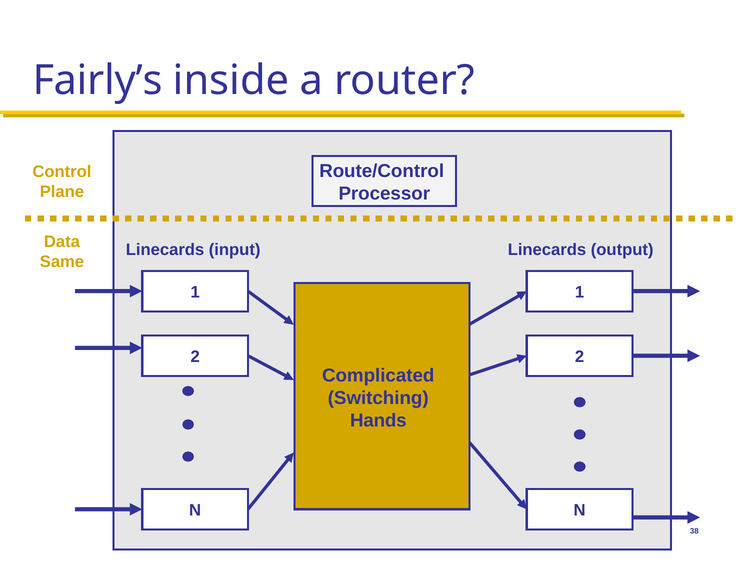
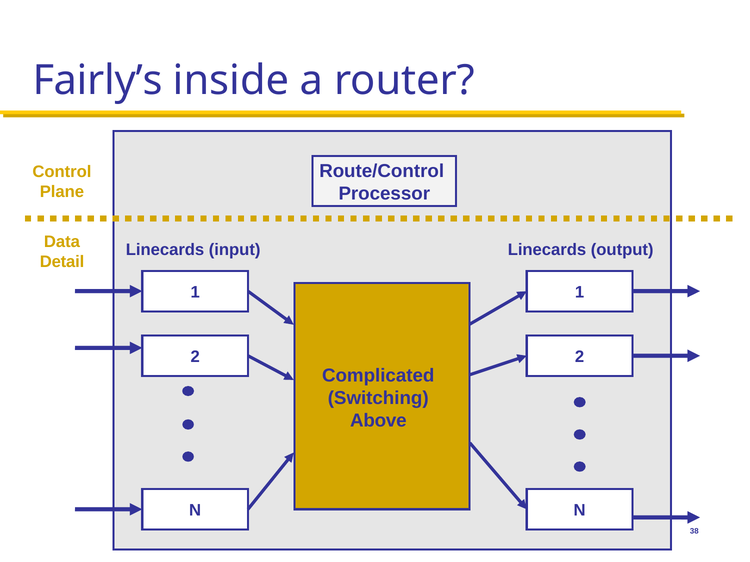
Same: Same -> Detail
Hands: Hands -> Above
